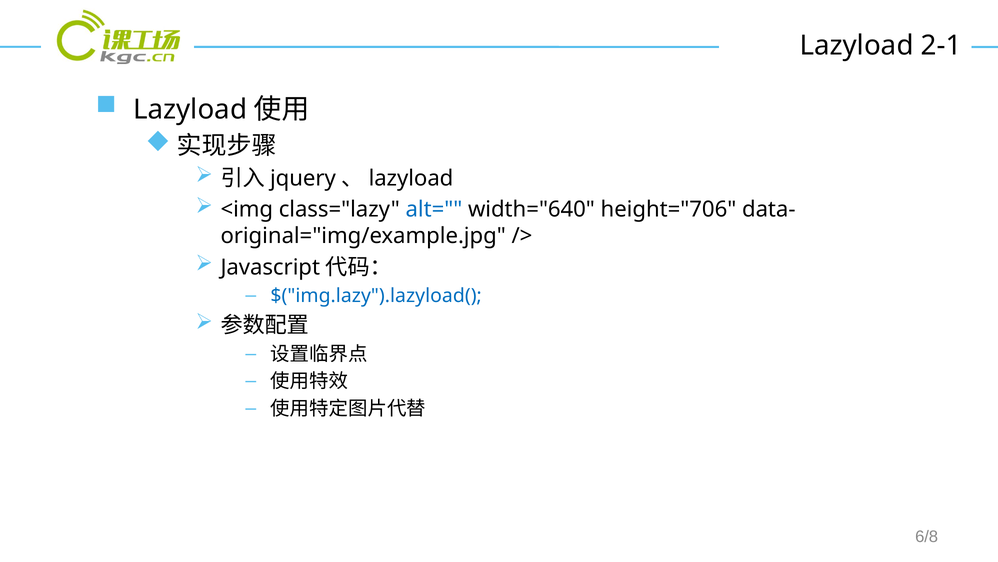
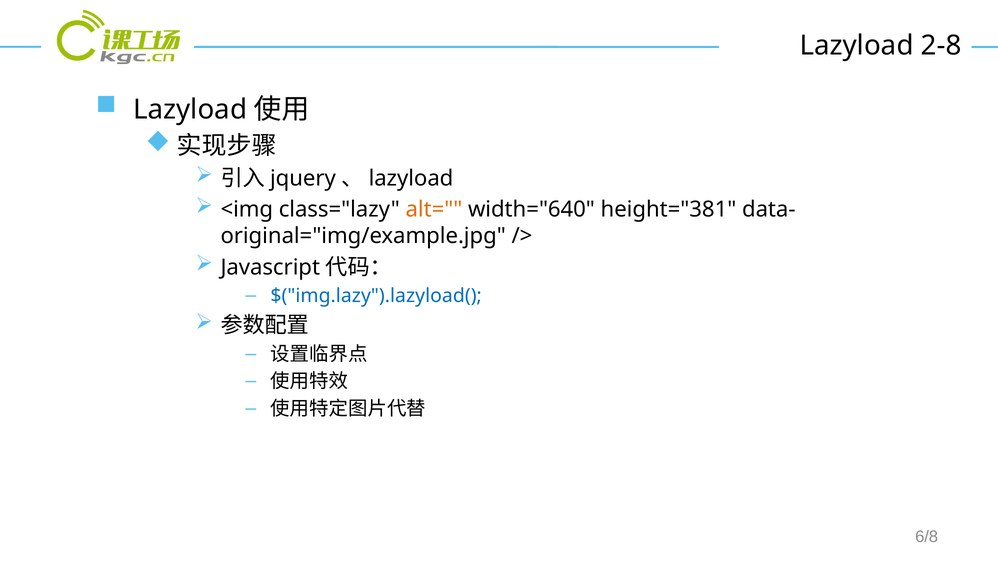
2-1: 2-1 -> 2-8
alt= colour: blue -> orange
height="706: height="706 -> height="381
